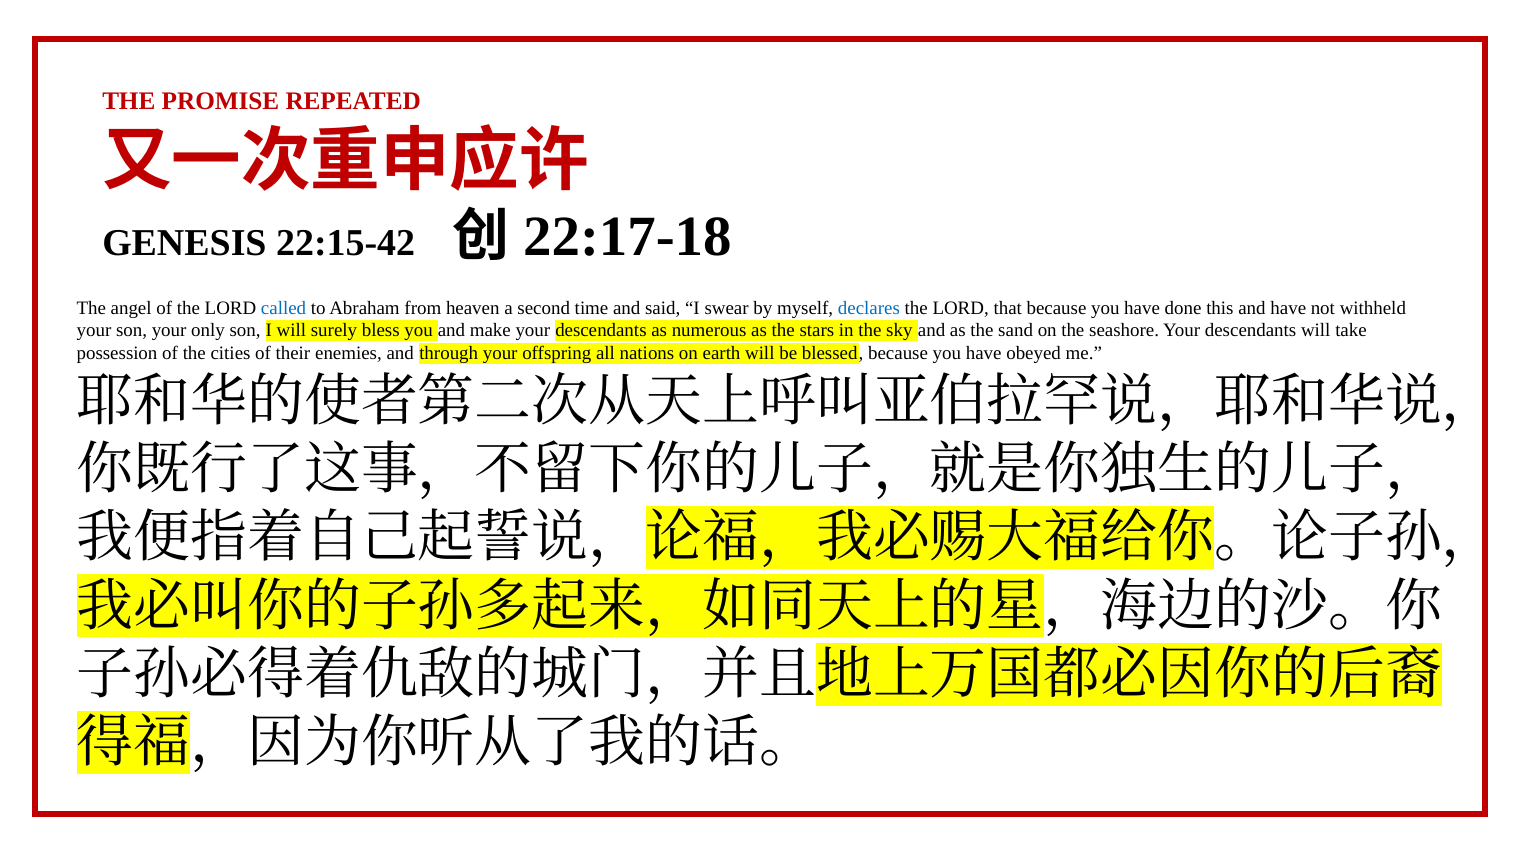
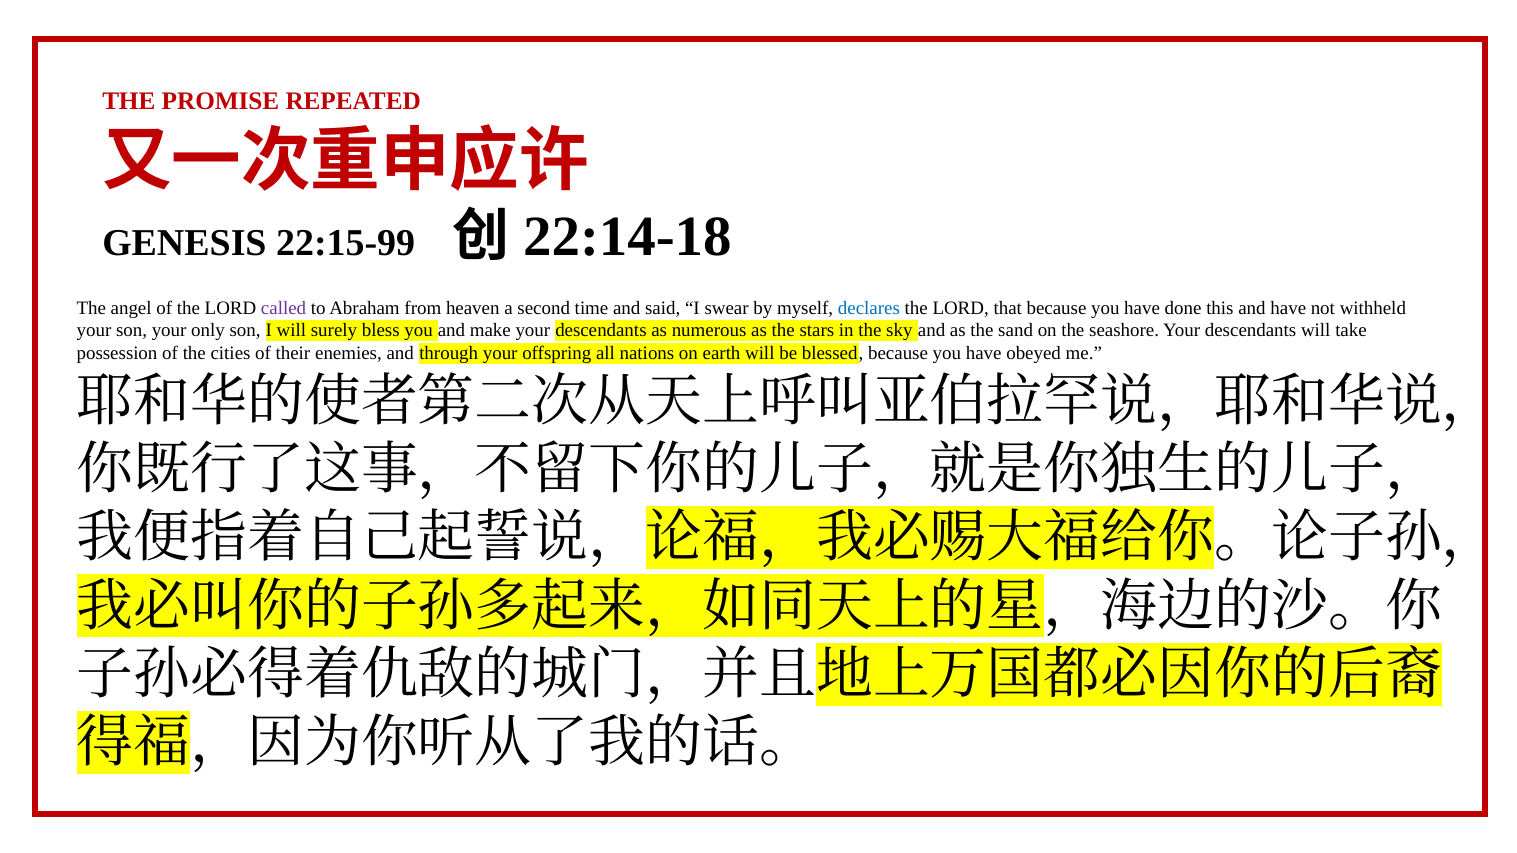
22:15-42: 22:15-42 -> 22:15-99
22:17-18: 22:17-18 -> 22:14-18
called colour: blue -> purple
